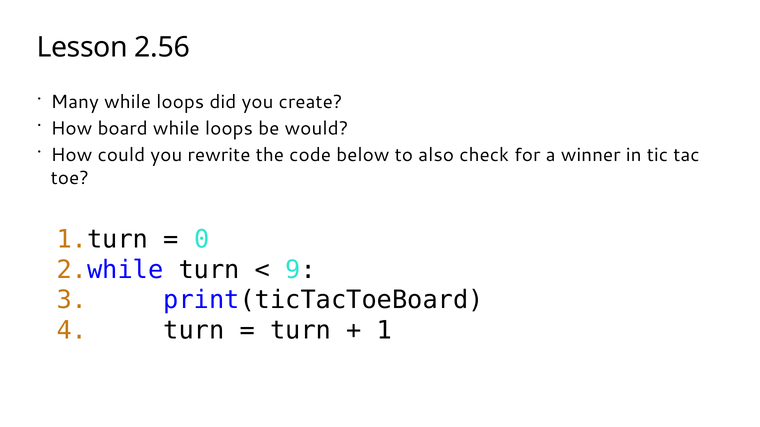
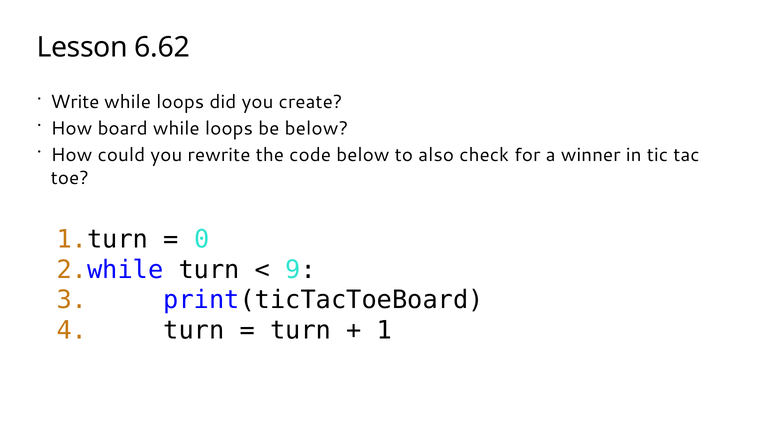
2.56: 2.56 -> 6.62
Many: Many -> Write
be would: would -> below
